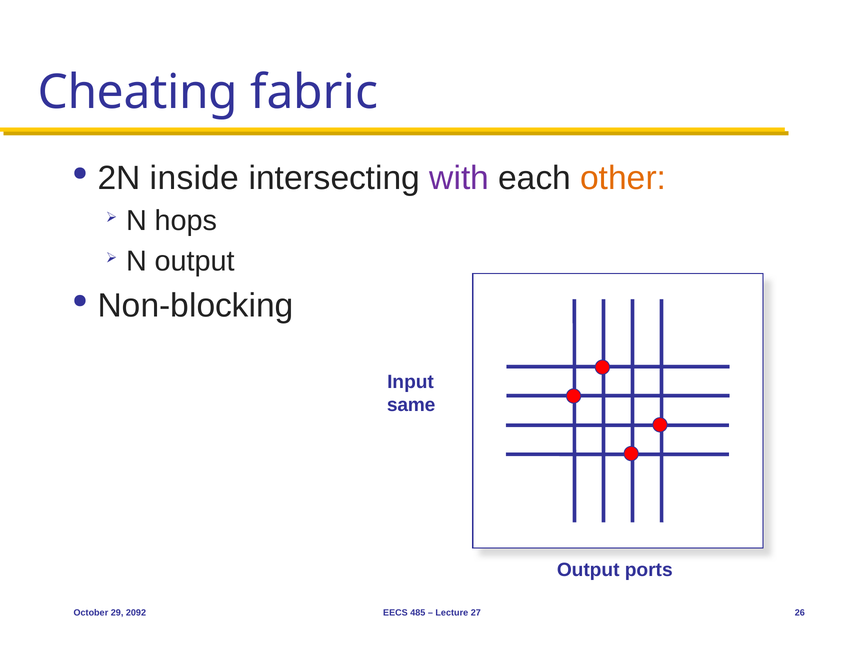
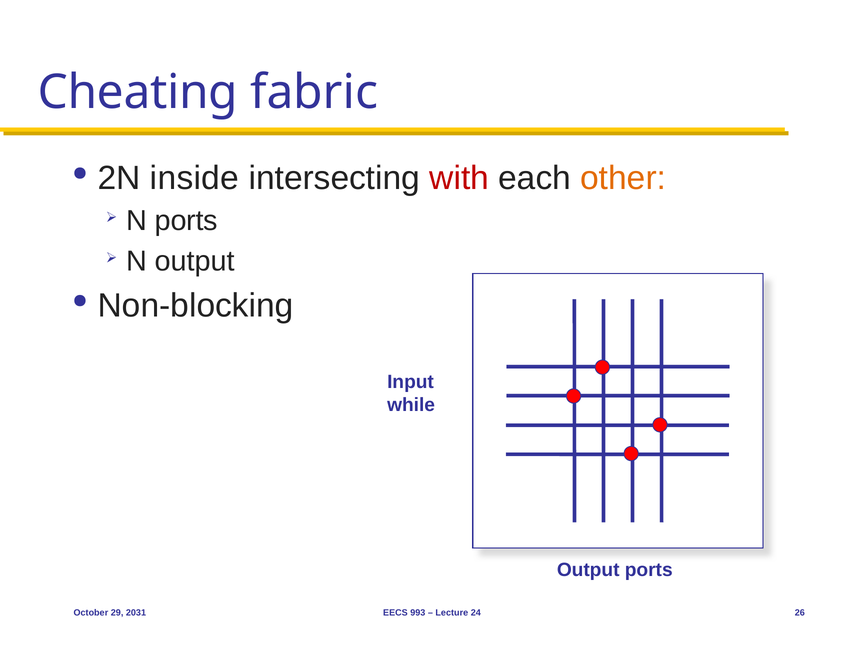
with colour: purple -> red
N hops: hops -> ports
same: same -> while
2092: 2092 -> 2031
485: 485 -> 993
27: 27 -> 24
